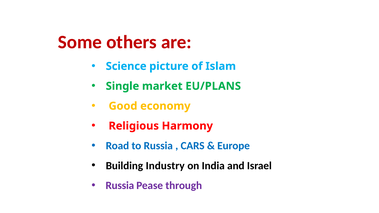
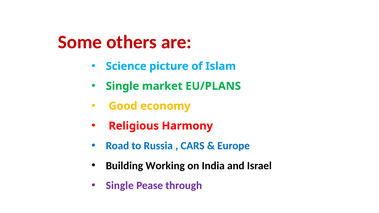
Industry: Industry -> Working
Russia at (120, 186): Russia -> Single
